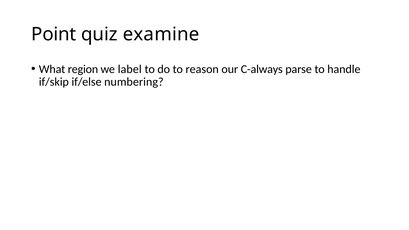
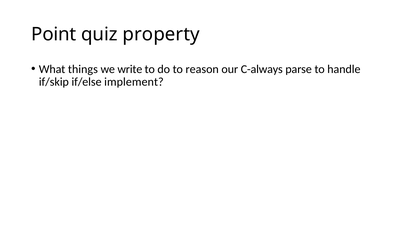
examine: examine -> property
region: region -> things
label: label -> write
numbering: numbering -> implement
